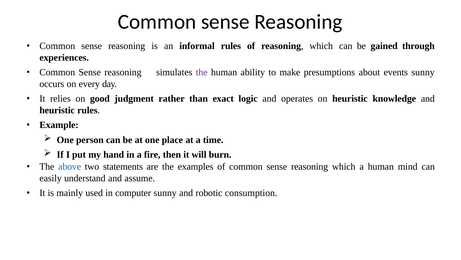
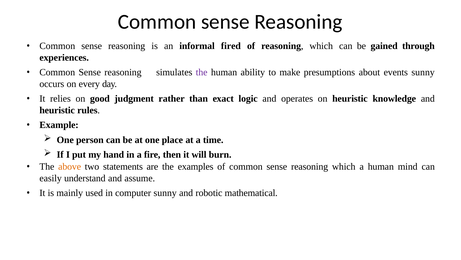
informal rules: rules -> fired
above colour: blue -> orange
consumption: consumption -> mathematical
